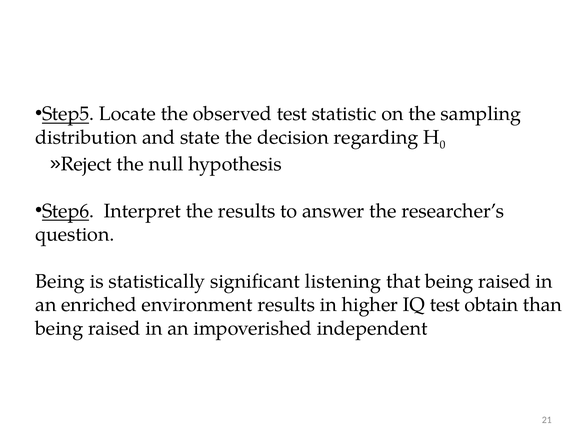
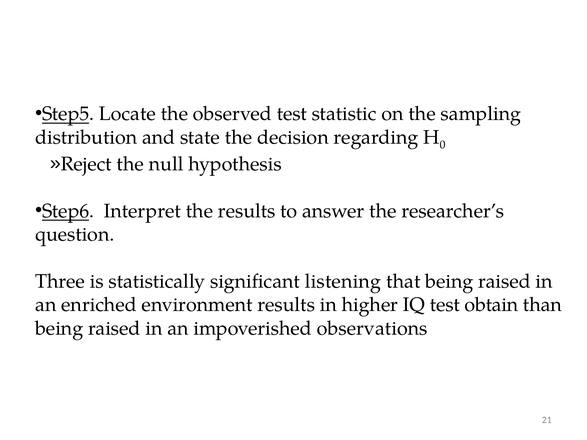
Being at (60, 281): Being -> Three
independent: independent -> observations
